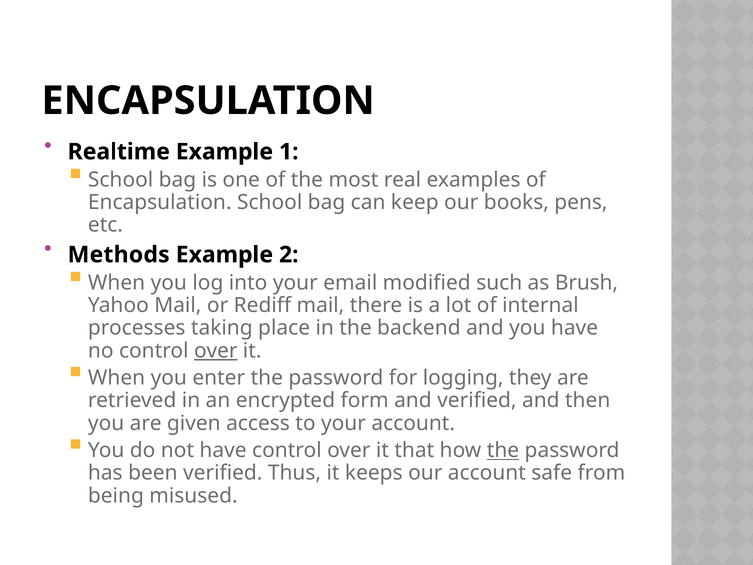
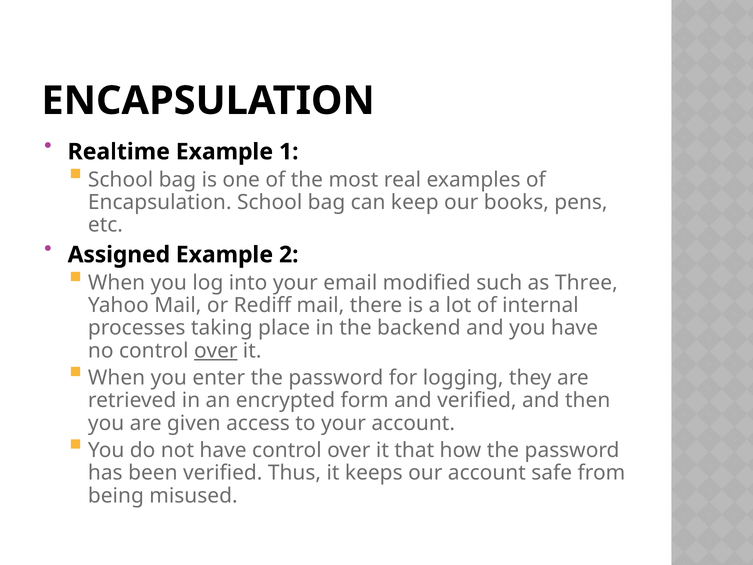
Methods: Methods -> Assigned
Brush: Brush -> Three
the at (503, 450) underline: present -> none
